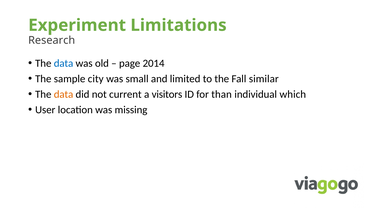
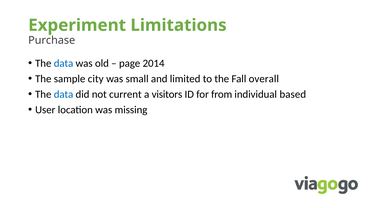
Research: Research -> Purchase
similar: similar -> overall
data at (64, 94) colour: orange -> blue
than: than -> from
which: which -> based
